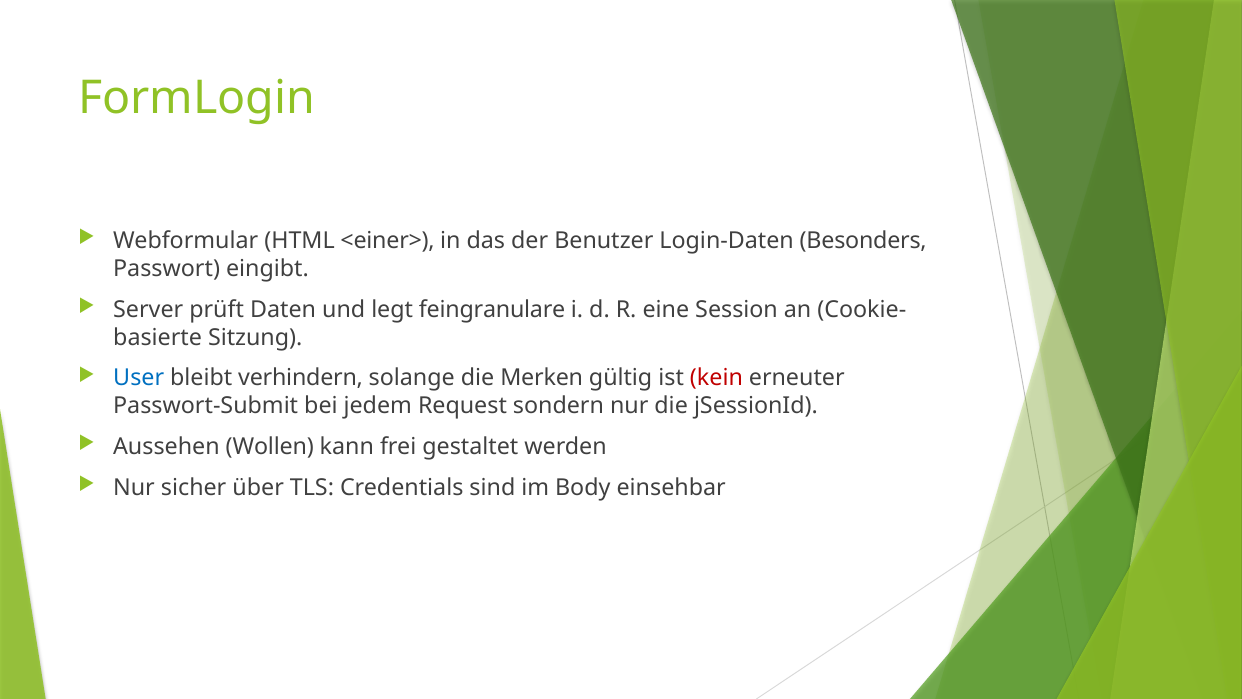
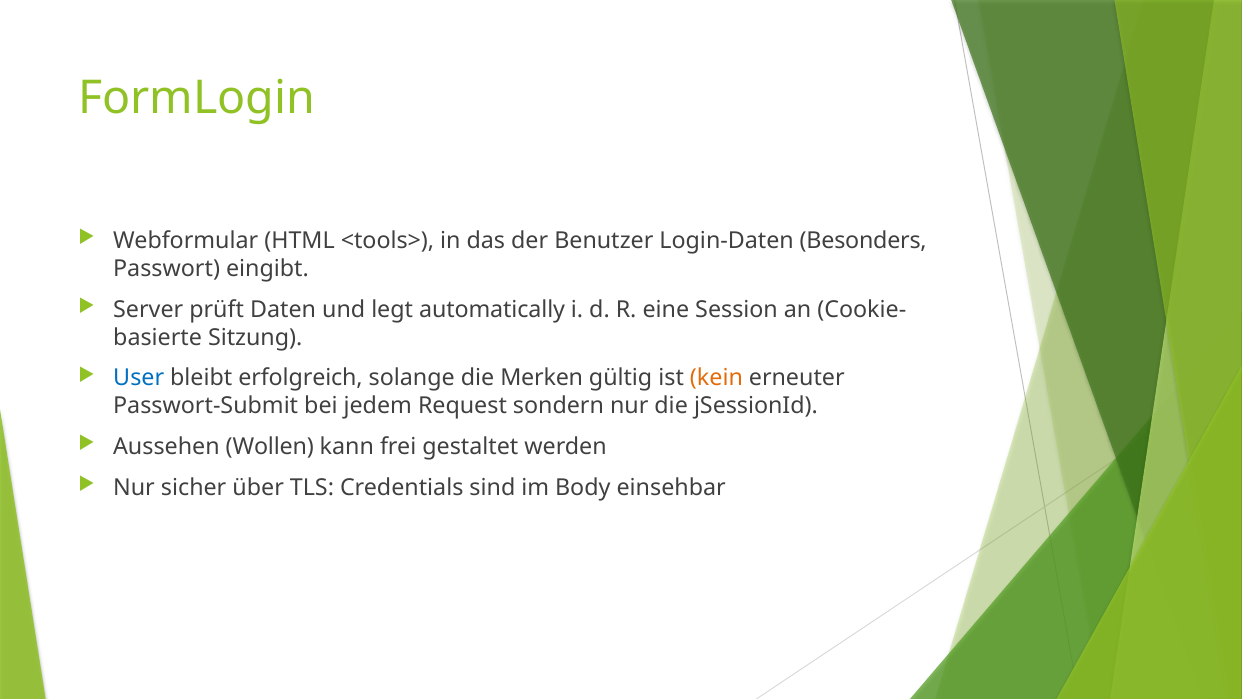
<einer>: <einer> -> <tools>
feingranulare: feingranulare -> automatically
verhindern: verhindern -> erfolgreich
kein colour: red -> orange
